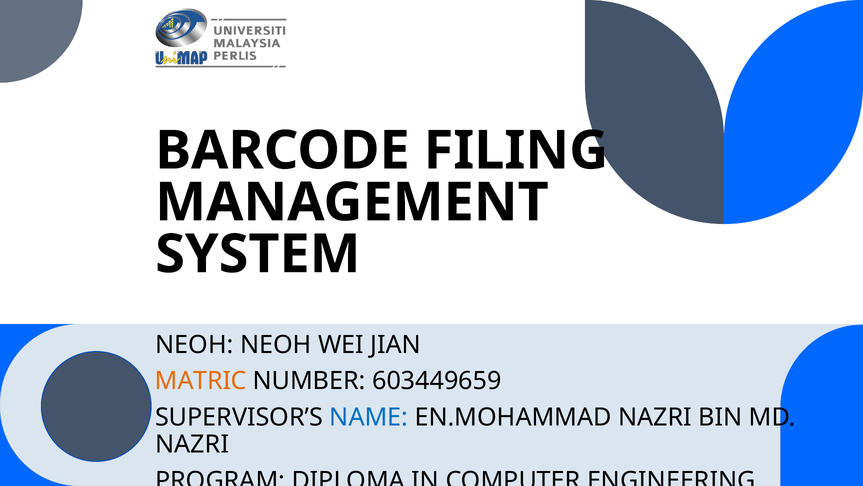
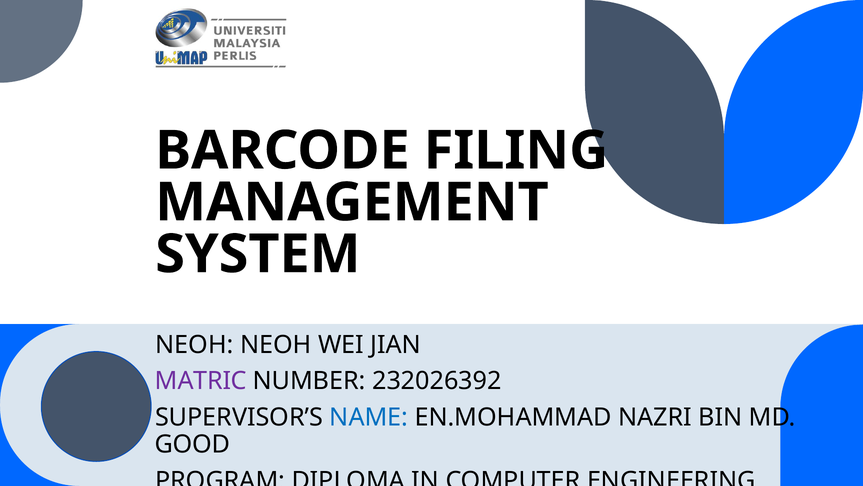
MATRIC colour: orange -> purple
603449659: 603449659 -> 232026392
NAZRI at (192, 444): NAZRI -> GOOD
